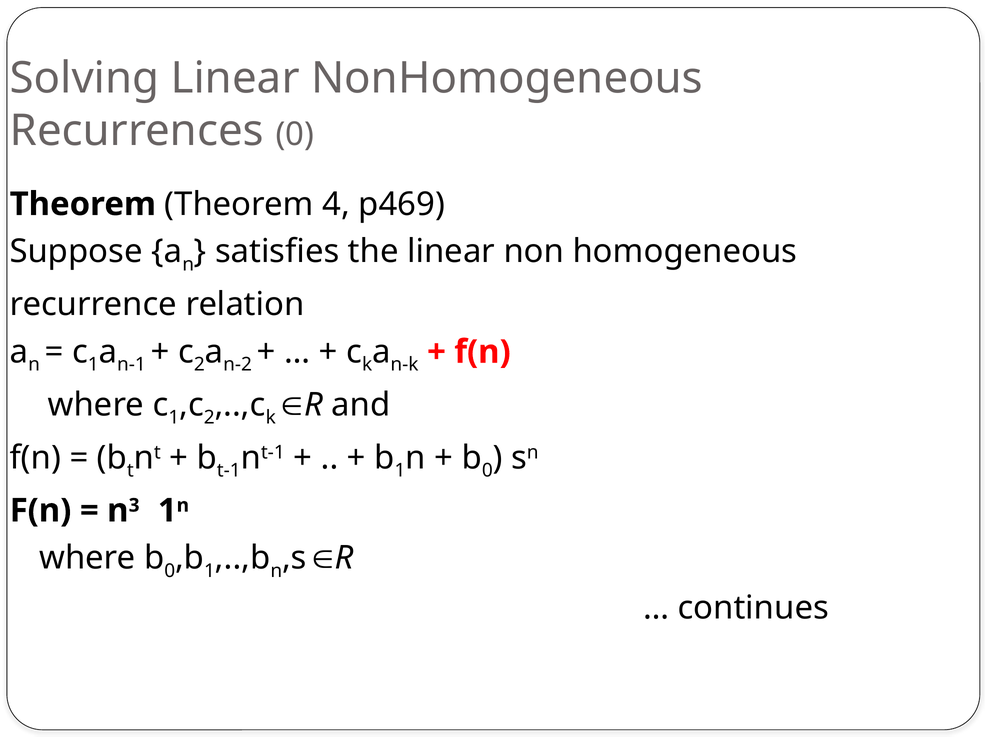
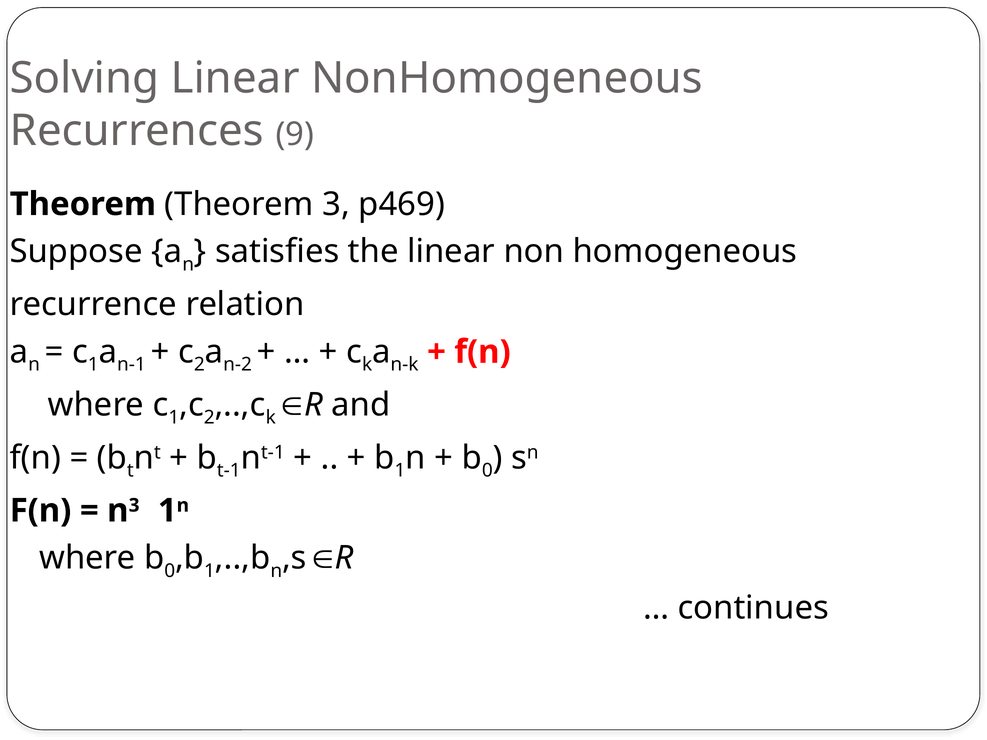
Recurrences 0: 0 -> 9
Theorem 4: 4 -> 3
